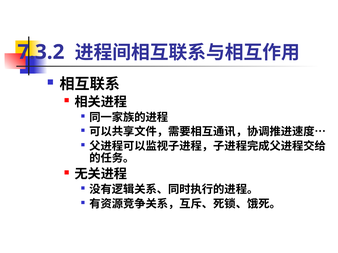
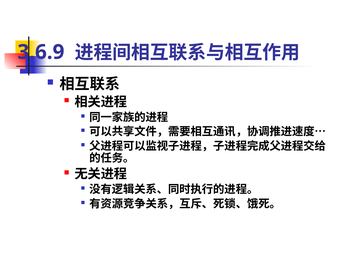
7.3.2: 7.3.2 -> 3.6.9
